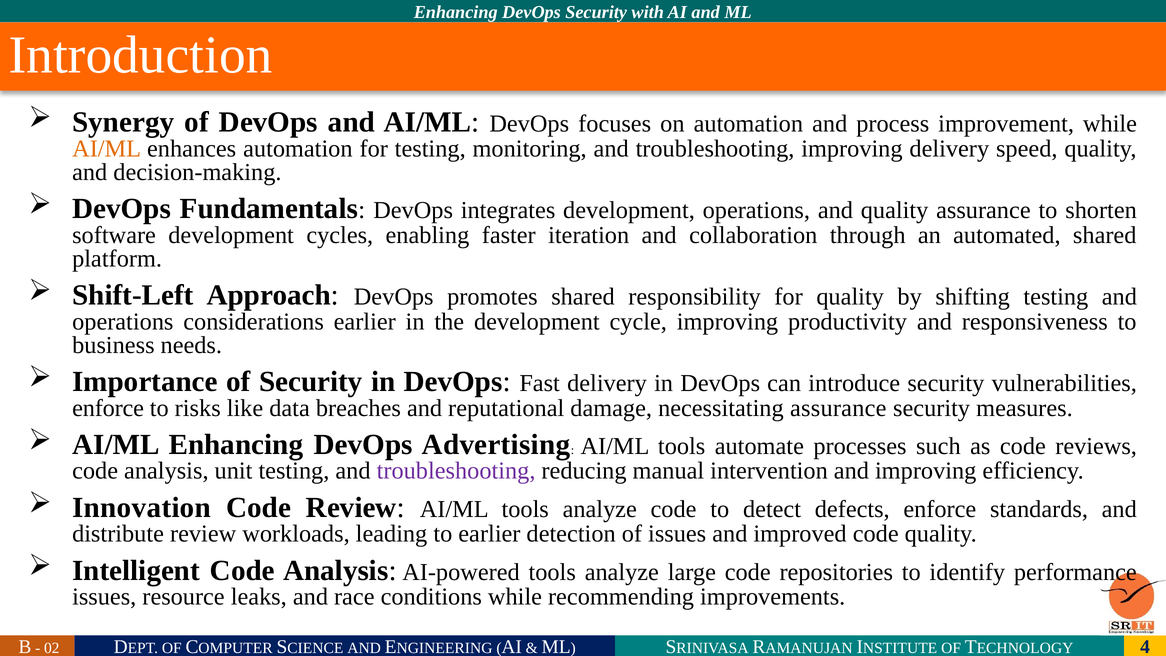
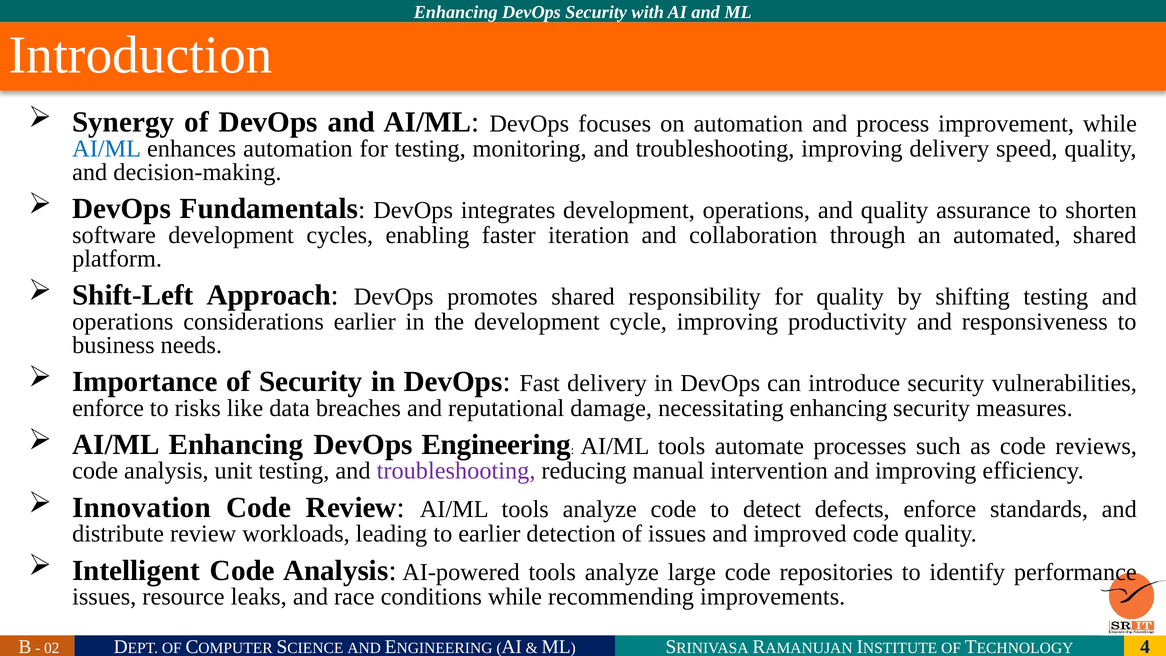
AI/ML at (107, 149) colour: orange -> blue
necessitating assurance: assurance -> enhancing
Advertising: Advertising -> Engineering
